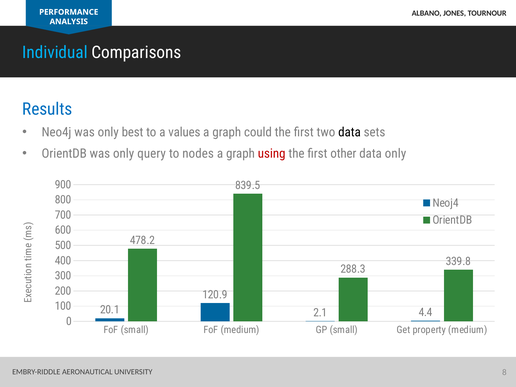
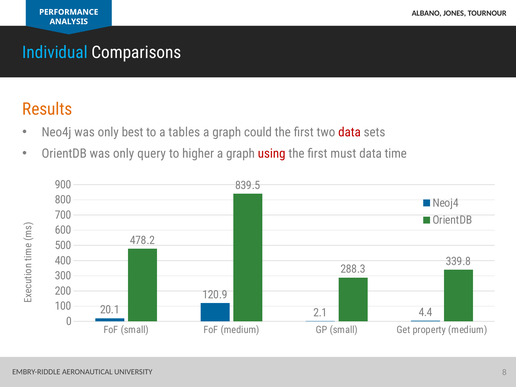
Results colour: blue -> orange
values: values -> tables
data at (350, 132) colour: black -> red
nodes: nodes -> higher
other: other -> must
data only: only -> time
